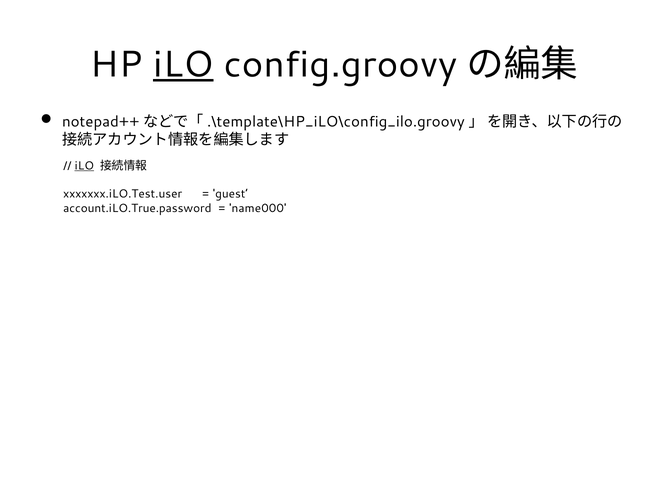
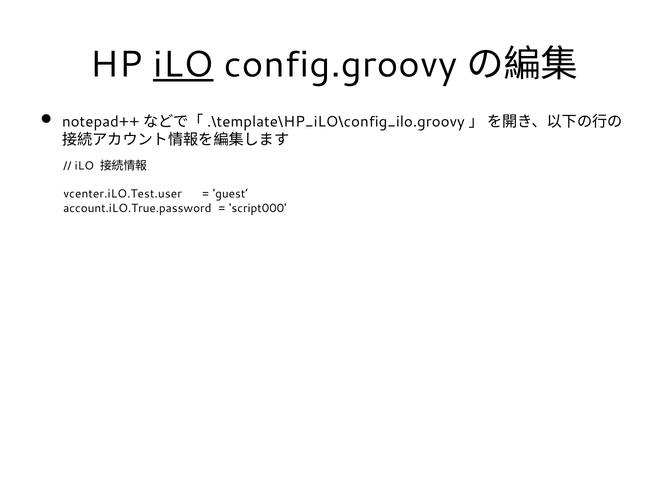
iLO at (84, 166) underline: present -> none
xxxxxxx.iLO.Test.user: xxxxxxx.iLO.Test.user -> vcenter.iLO.Test.user
name000: name000 -> script000
